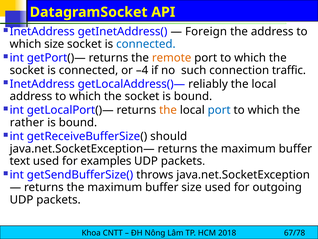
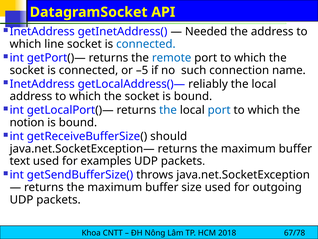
Foreign: Foreign -> Needed
which size: size -> line
remote colour: orange -> blue
–4: –4 -> –5
traffic: traffic -> name
the at (168, 110) colour: orange -> blue
rather: rather -> notion
